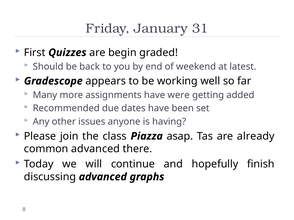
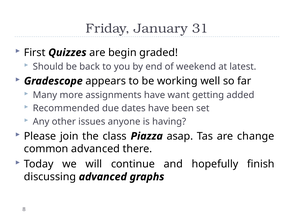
were: were -> want
already: already -> change
